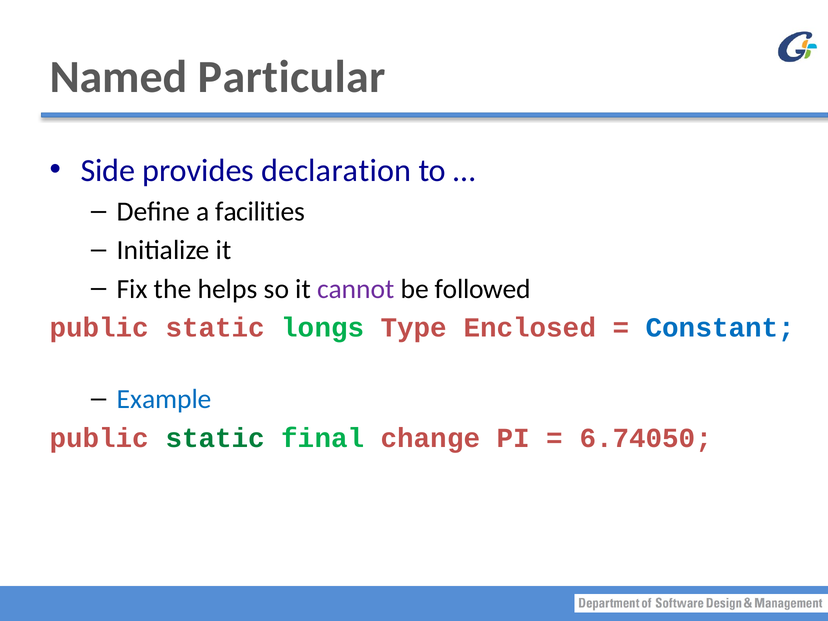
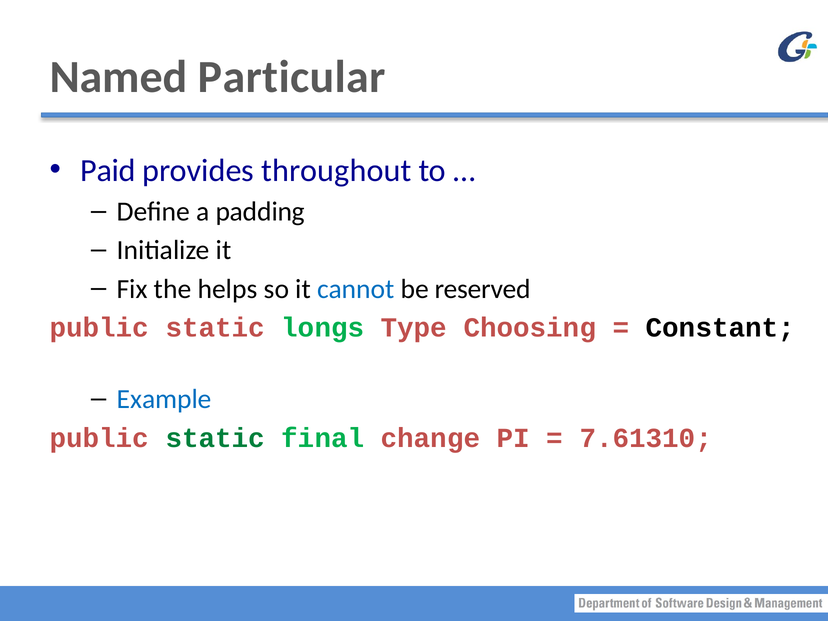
Side: Side -> Paid
declaration: declaration -> throughout
facilities: facilities -> padding
cannot colour: purple -> blue
followed: followed -> reserved
Enclosed: Enclosed -> Choosing
Constant colour: blue -> black
6.74050: 6.74050 -> 7.61310
